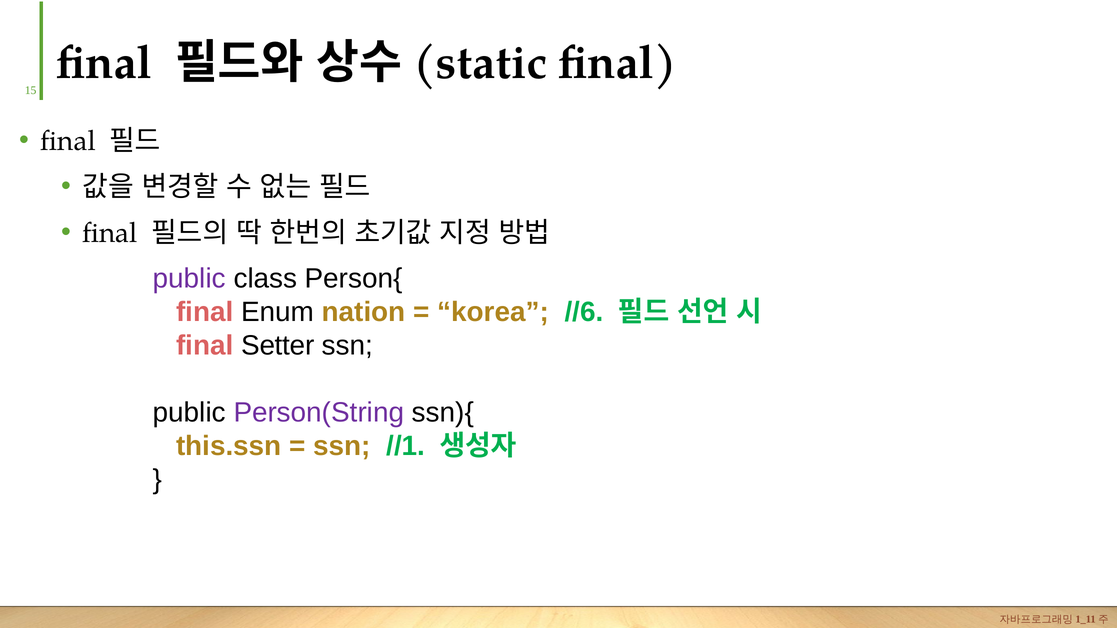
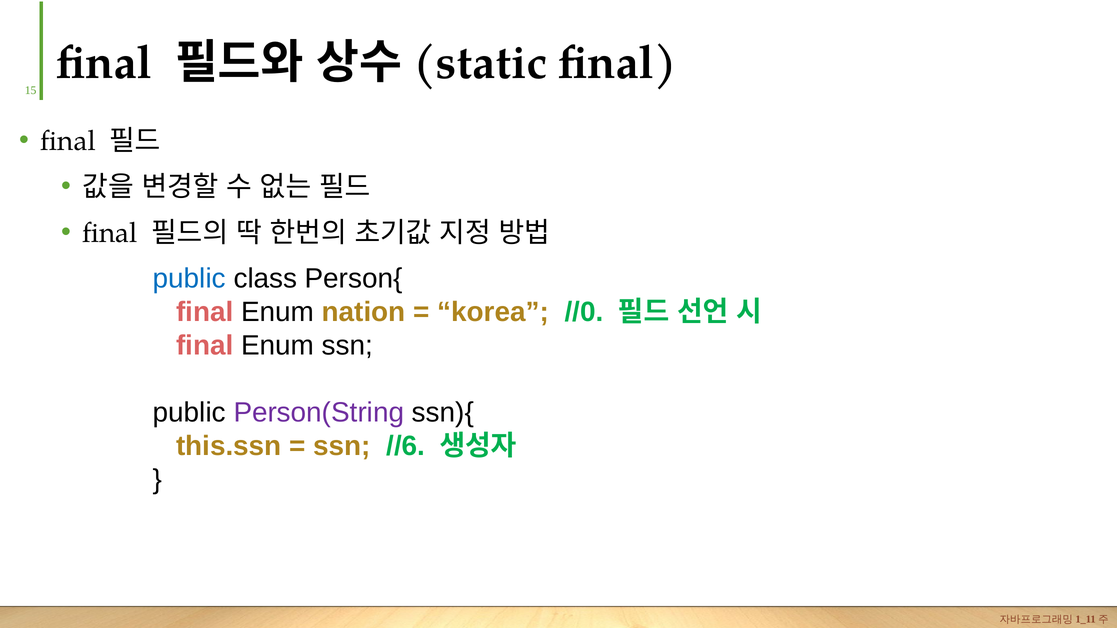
public at (189, 279) colour: purple -> blue
//6: //6 -> //0
Setter at (278, 346): Setter -> Enum
//1: //1 -> //6
